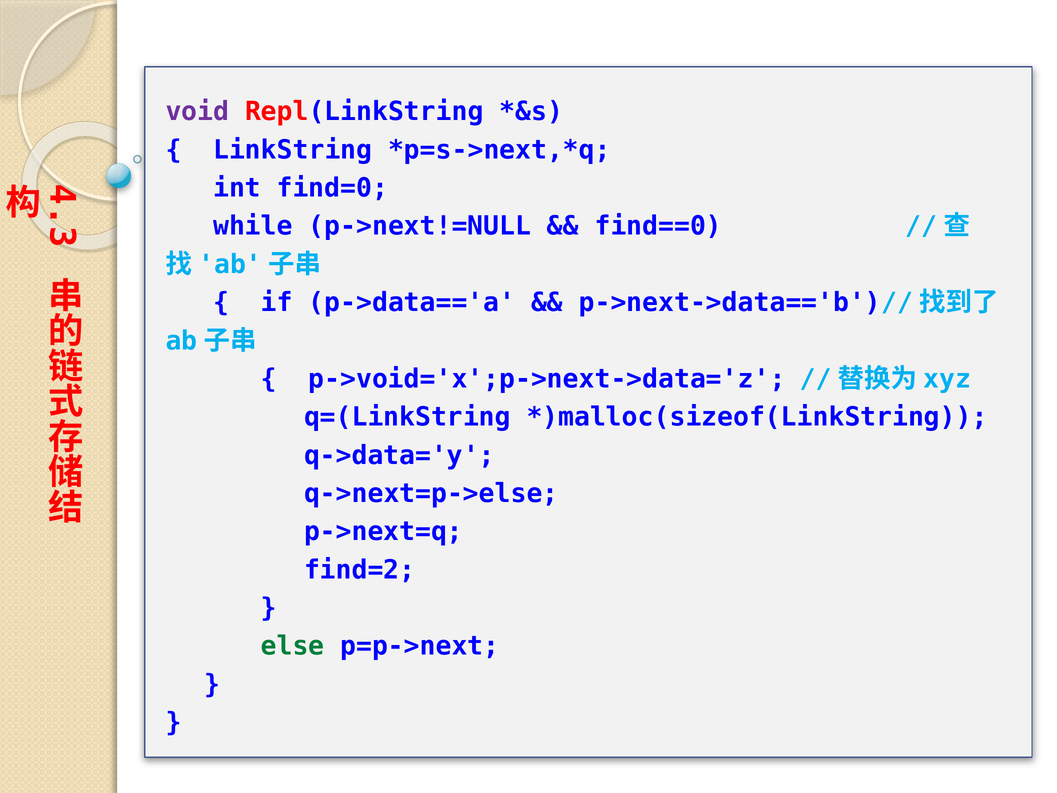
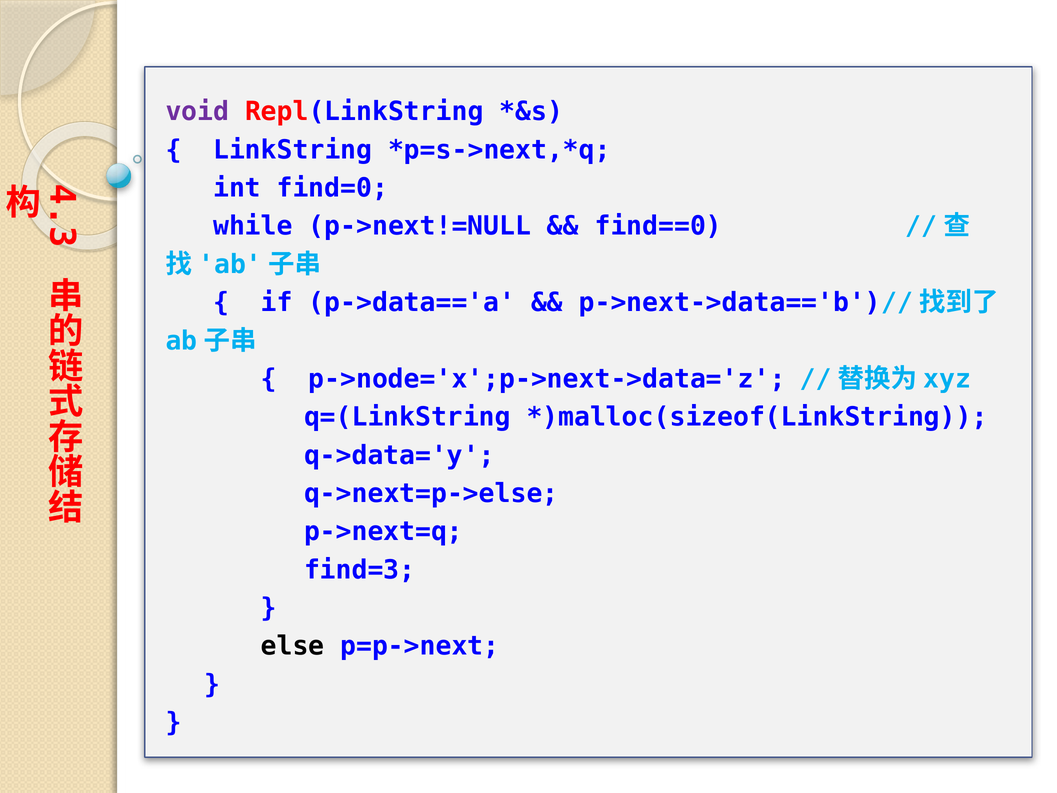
p->void='x';p->next->data='z: p->void='x';p->next->data='z -> p->node='x';p->next->data='z
find=2: find=2 -> find=3
else colour: green -> black
